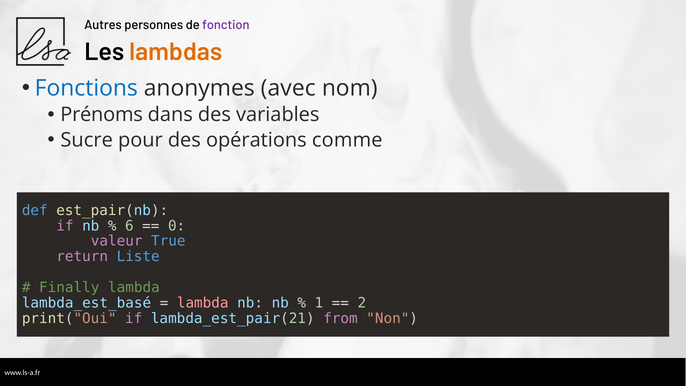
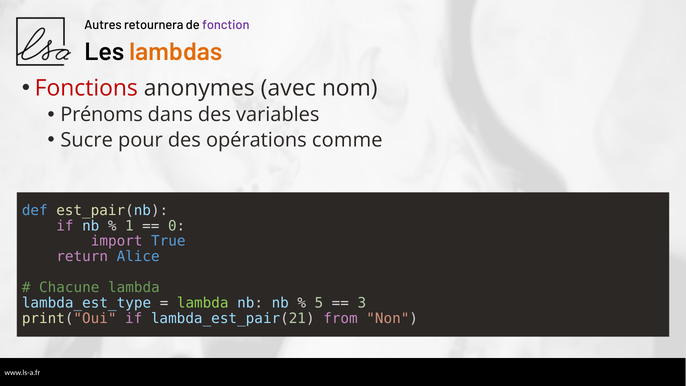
personnes: personnes -> retournera
Fonctions colour: blue -> red
6: 6 -> 1
valeur: valeur -> import
Liste: Liste -> Alice
Finally: Finally -> Chacune
lambda_est_basé: lambda_est_basé -> lambda_est_type
lambda at (203, 303) colour: pink -> light green
1: 1 -> 5
2: 2 -> 3
